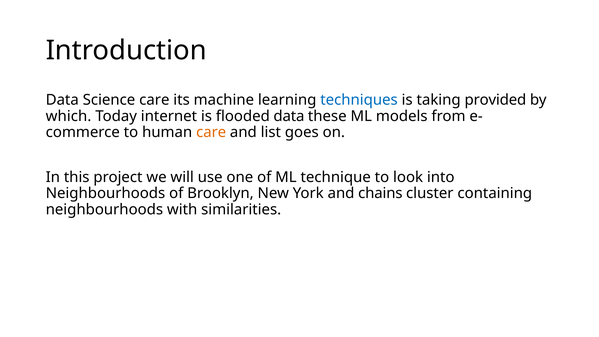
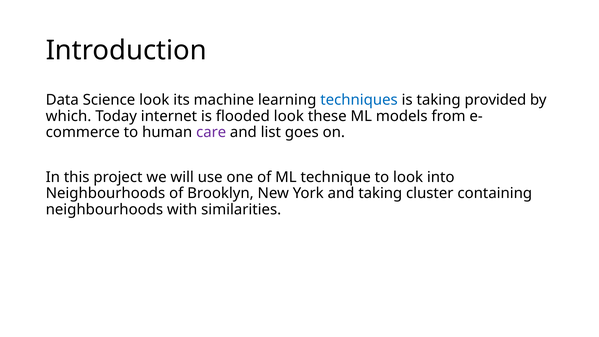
Science care: care -> look
flooded data: data -> look
care at (211, 132) colour: orange -> purple
and chains: chains -> taking
